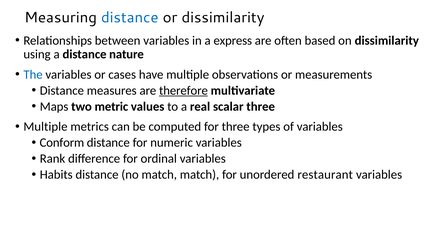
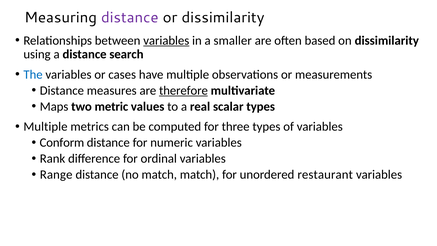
distance at (130, 18) colour: blue -> purple
variables at (166, 41) underline: none -> present
express: express -> smaller
nature: nature -> search
scalar three: three -> types
Habits: Habits -> Range
